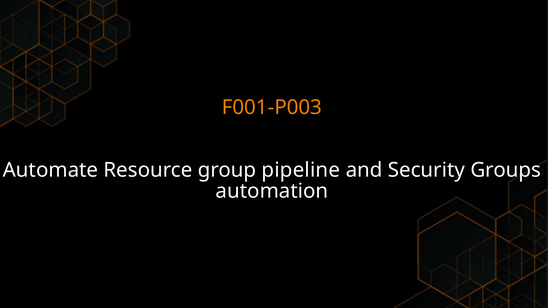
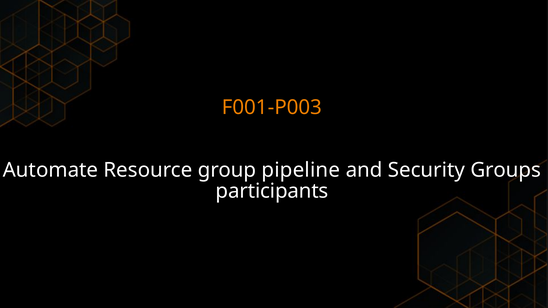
automation: automation -> participants
